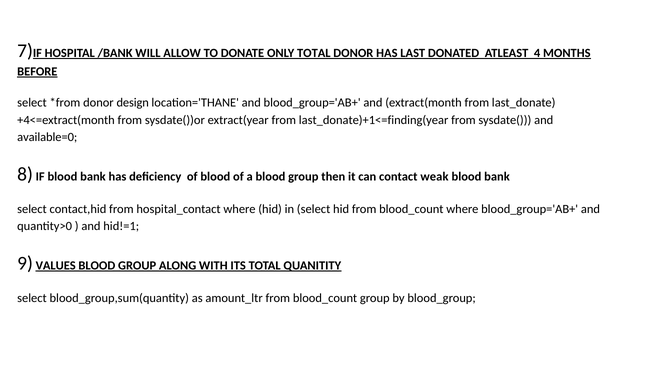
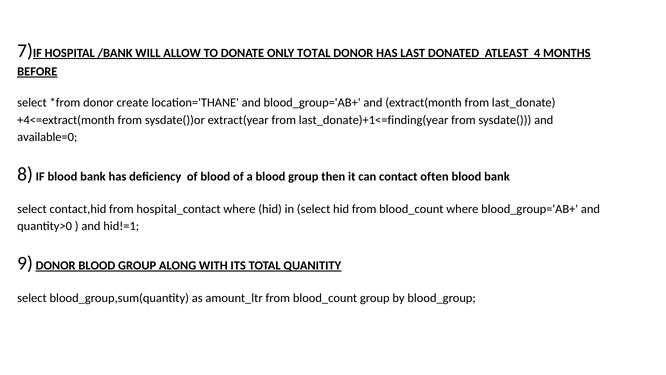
design: design -> create
weak: weak -> often
9 VALUES: VALUES -> DONOR
